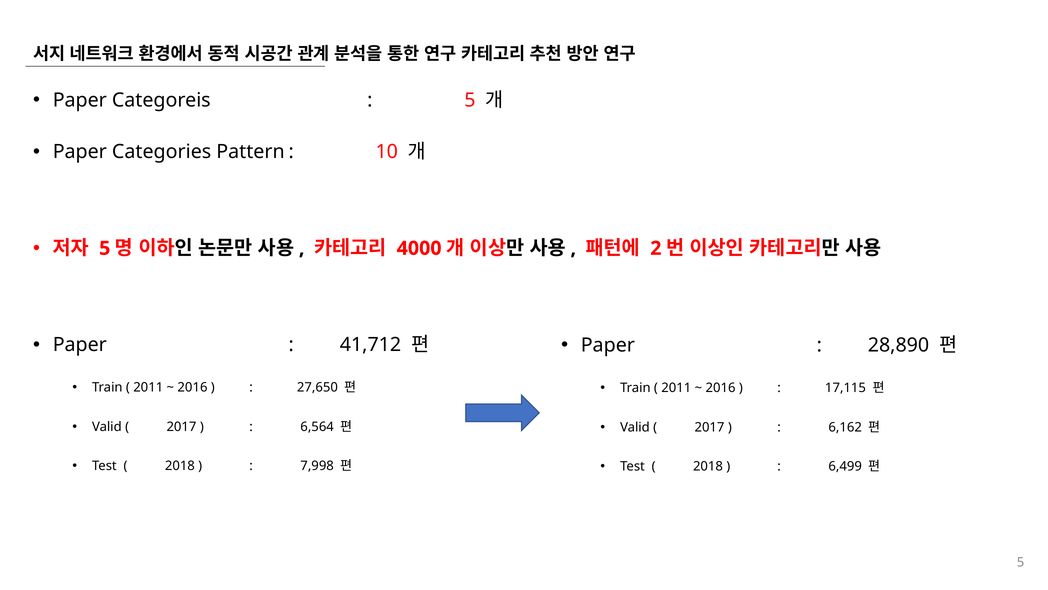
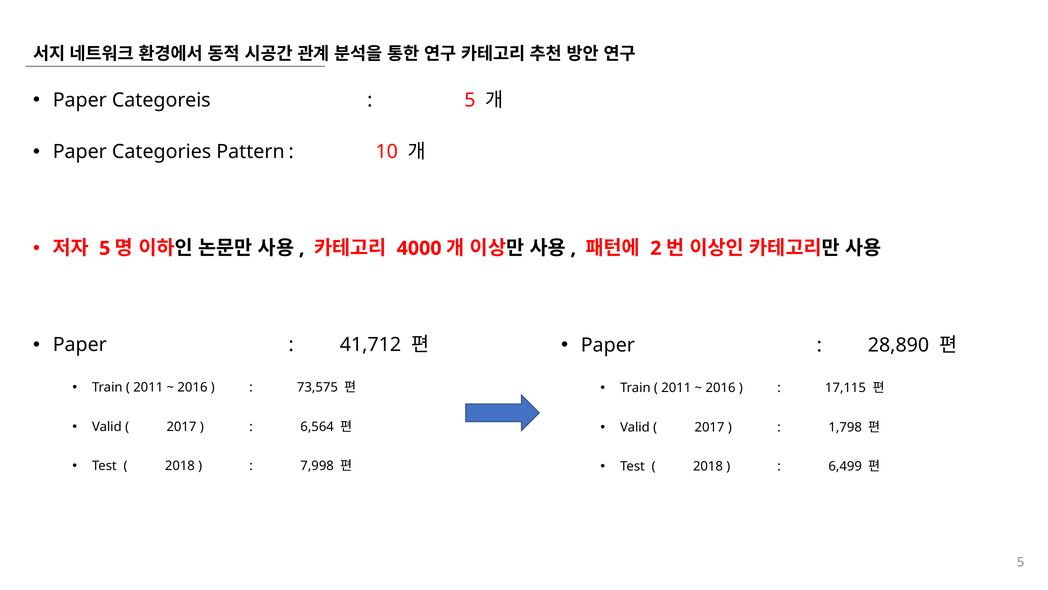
27,650: 27,650 -> 73,575
6,162: 6,162 -> 1,798
